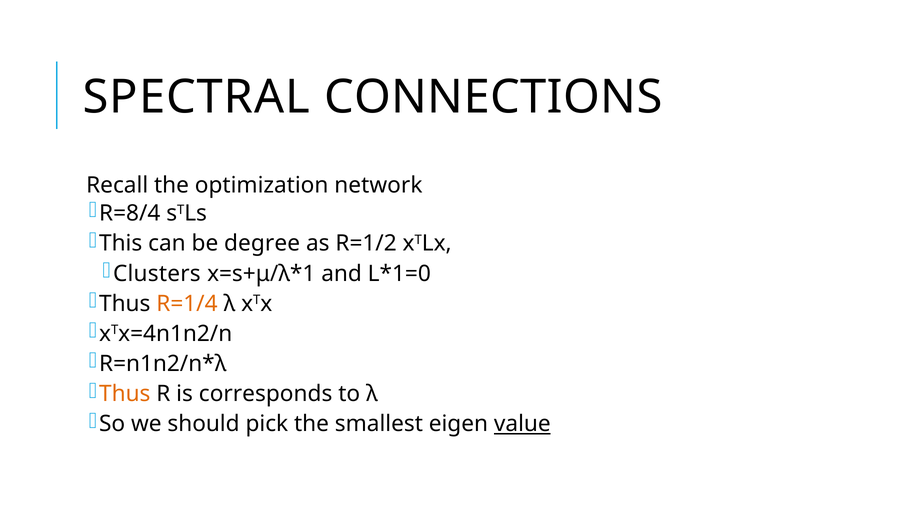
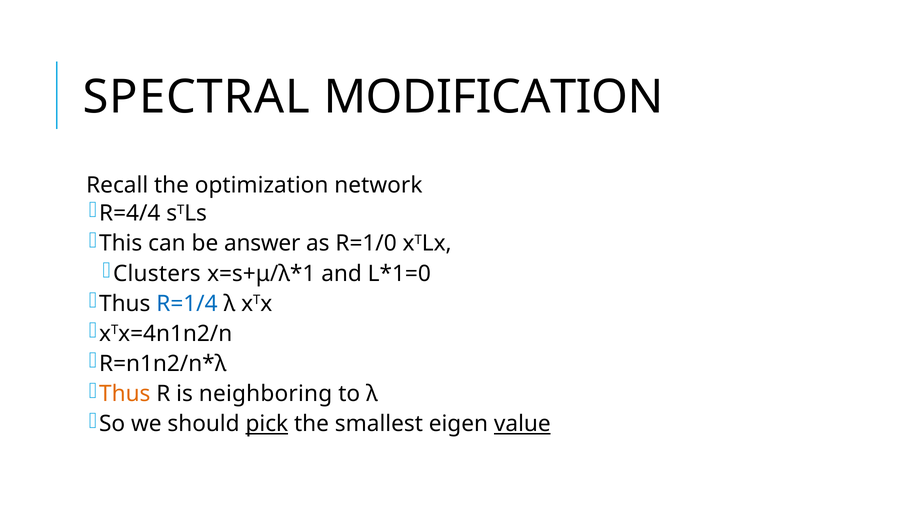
CONNECTIONS: CONNECTIONS -> MODIFICATION
R=8/4: R=8/4 -> R=4/4
degree: degree -> answer
R=1/2: R=1/2 -> R=1/0
R=1/4 colour: orange -> blue
corresponds: corresponds -> neighboring
pick underline: none -> present
